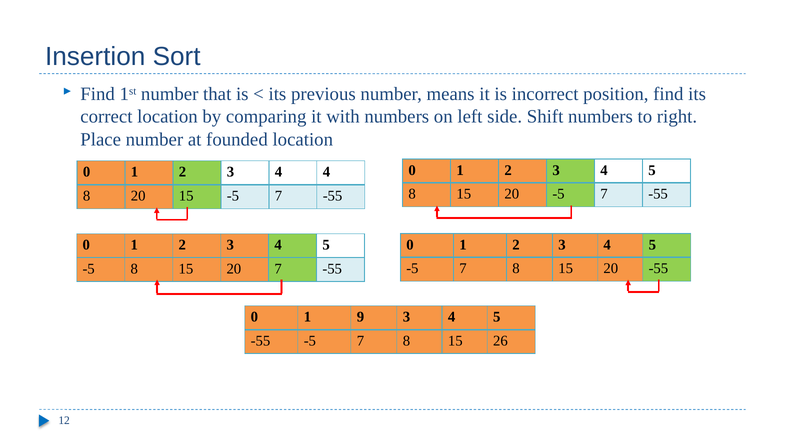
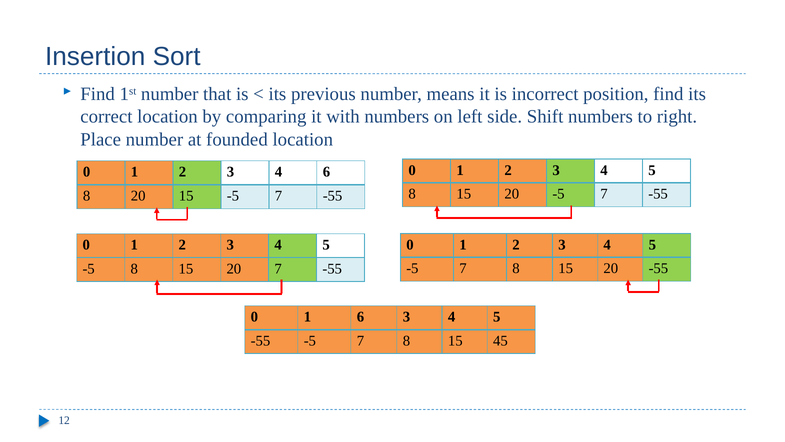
4 4: 4 -> 6
1 9: 9 -> 6
26: 26 -> 45
